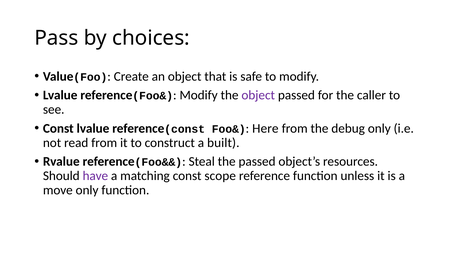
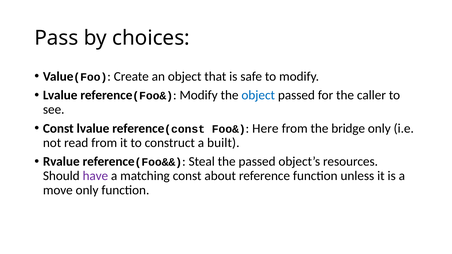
object at (258, 95) colour: purple -> blue
debug: debug -> bridge
scope: scope -> about
